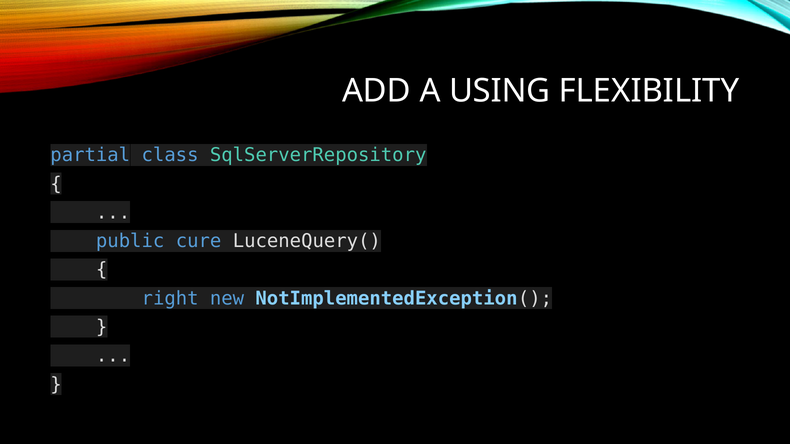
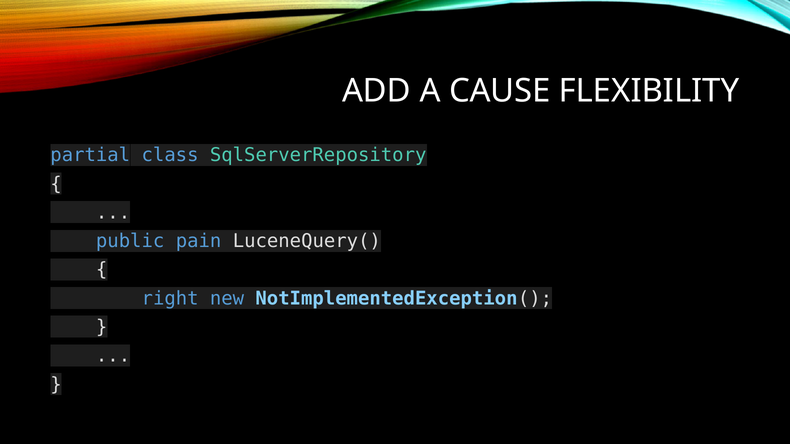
USING: USING -> CAUSE
cure: cure -> pain
